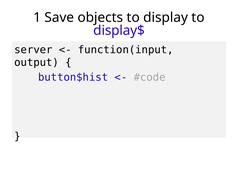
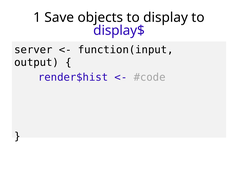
button$hist: button$hist -> render$hist
